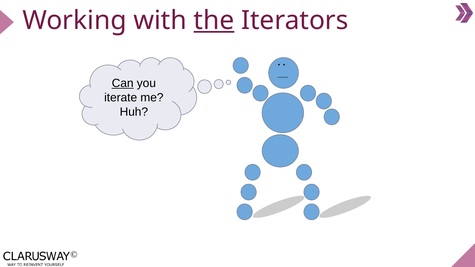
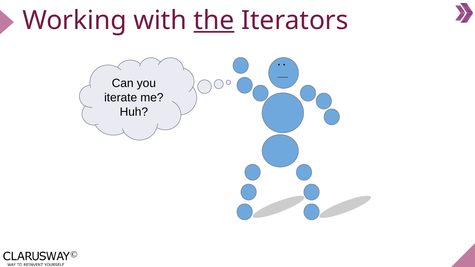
Can underline: present -> none
